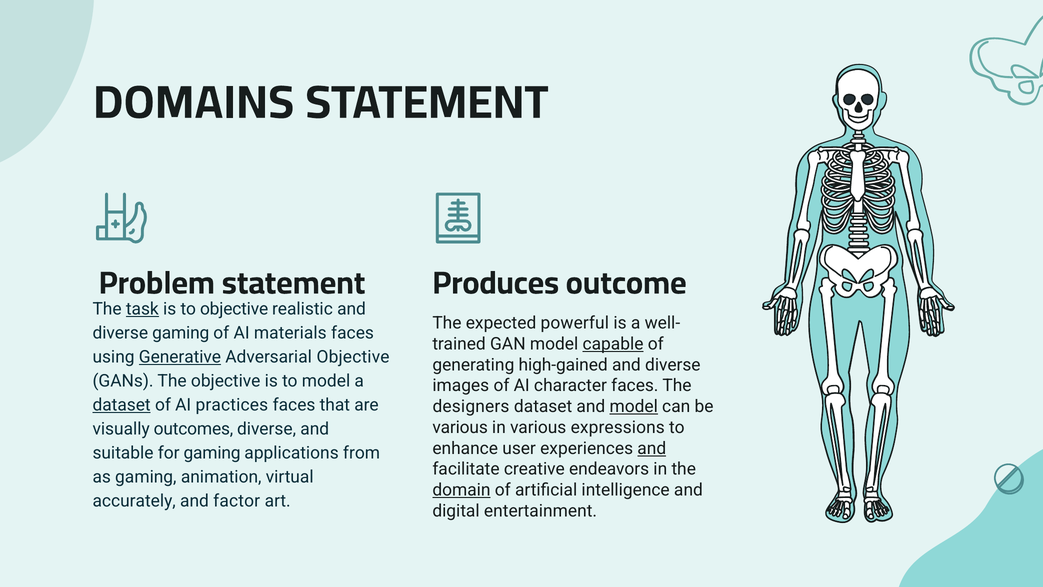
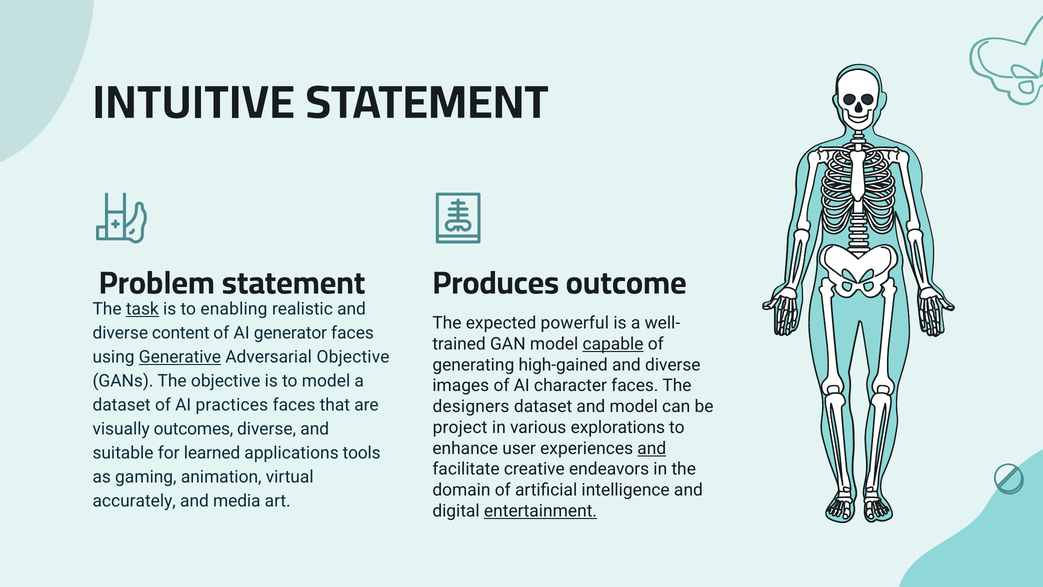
DOMAINS: DOMAINS -> INTUITIVE
to objective: objective -> enabling
diverse gaming: gaming -> content
materials: materials -> generator
dataset at (122, 405) underline: present -> none
model at (634, 406) underline: present -> none
various at (460, 427): various -> project
expressions: expressions -> explorations
for gaming: gaming -> learned
from: from -> tools
domain underline: present -> none
factor: factor -> media
entertainment underline: none -> present
